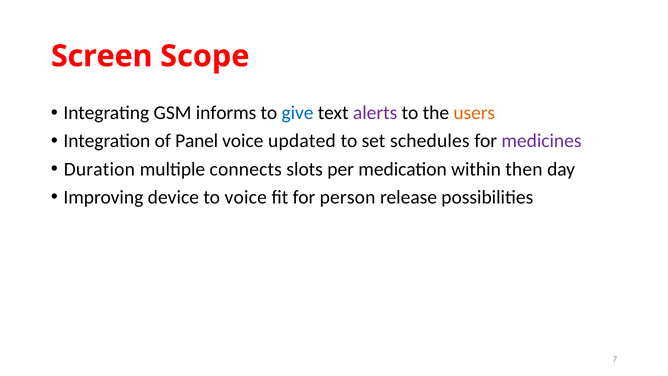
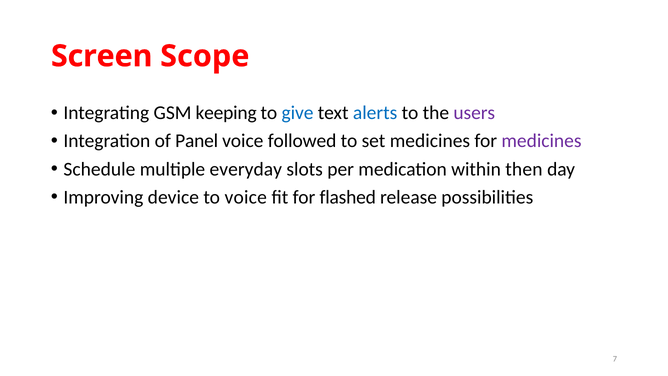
informs: informs -> keeping
alerts colour: purple -> blue
users colour: orange -> purple
updated: updated -> followed
set schedules: schedules -> medicines
Duration: Duration -> Schedule
connects: connects -> everyday
person: person -> flashed
